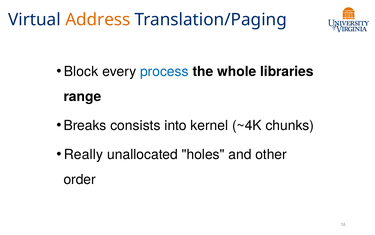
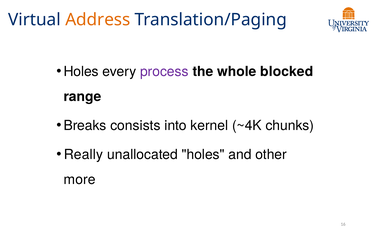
Block at (81, 71): Block -> Holes
process colour: blue -> purple
libraries: libraries -> blocked
order: order -> more
